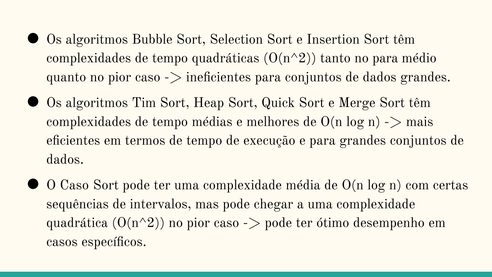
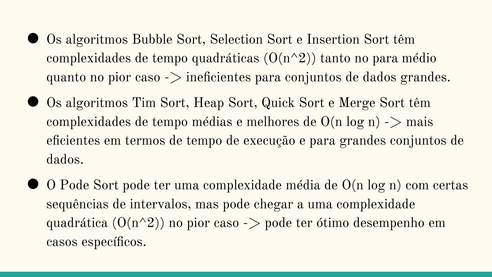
O Caso: Caso -> Pode
